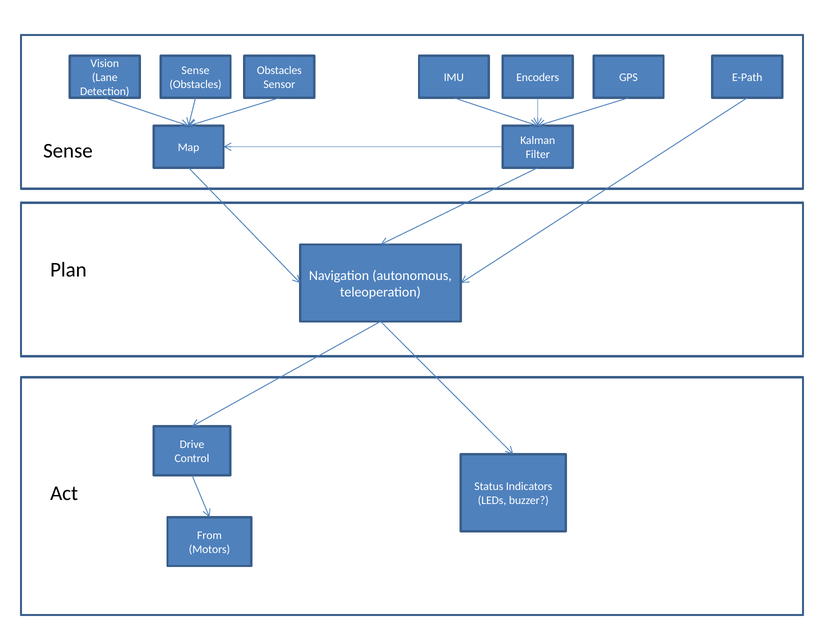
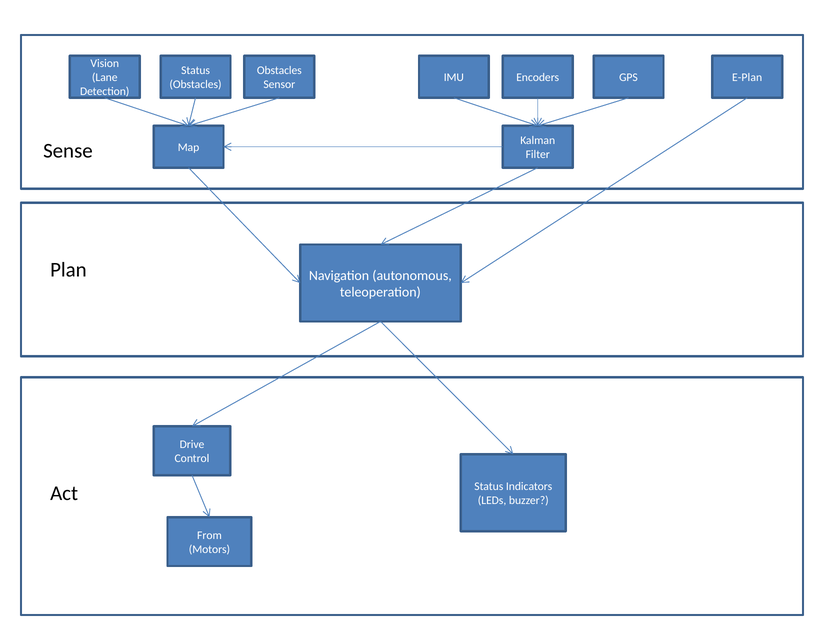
Sense at (195, 71): Sense -> Status
E-Path: E-Path -> E-Plan
